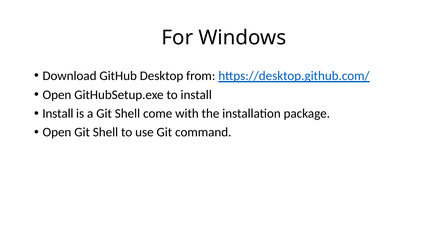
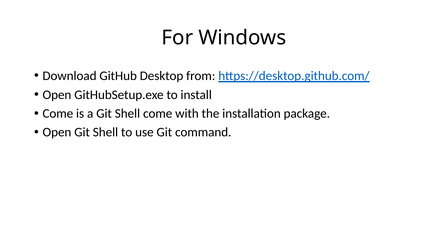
Install at (58, 114): Install -> Come
